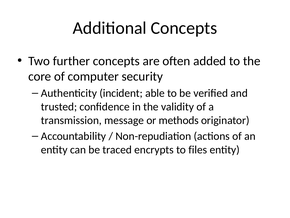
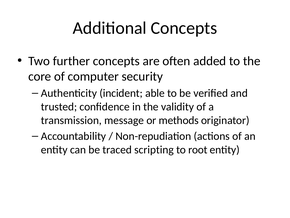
encrypts: encrypts -> scripting
files: files -> root
